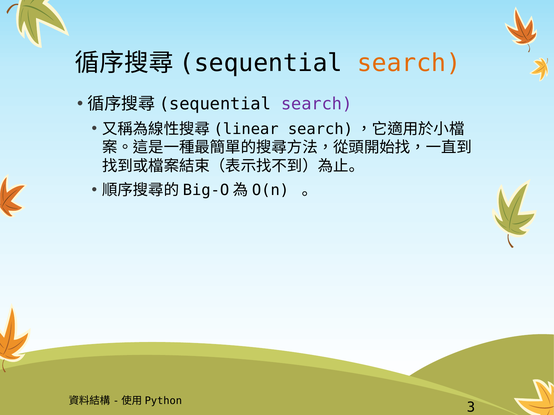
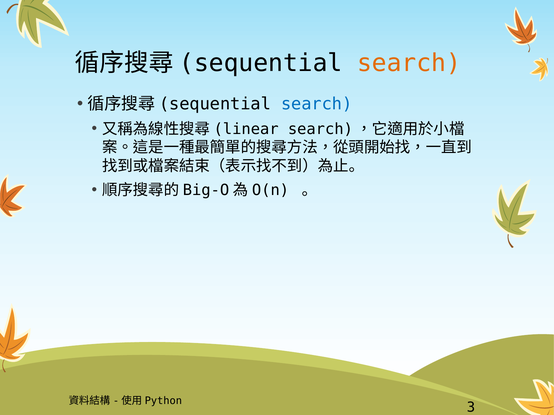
search at (317, 104) colour: purple -> blue
